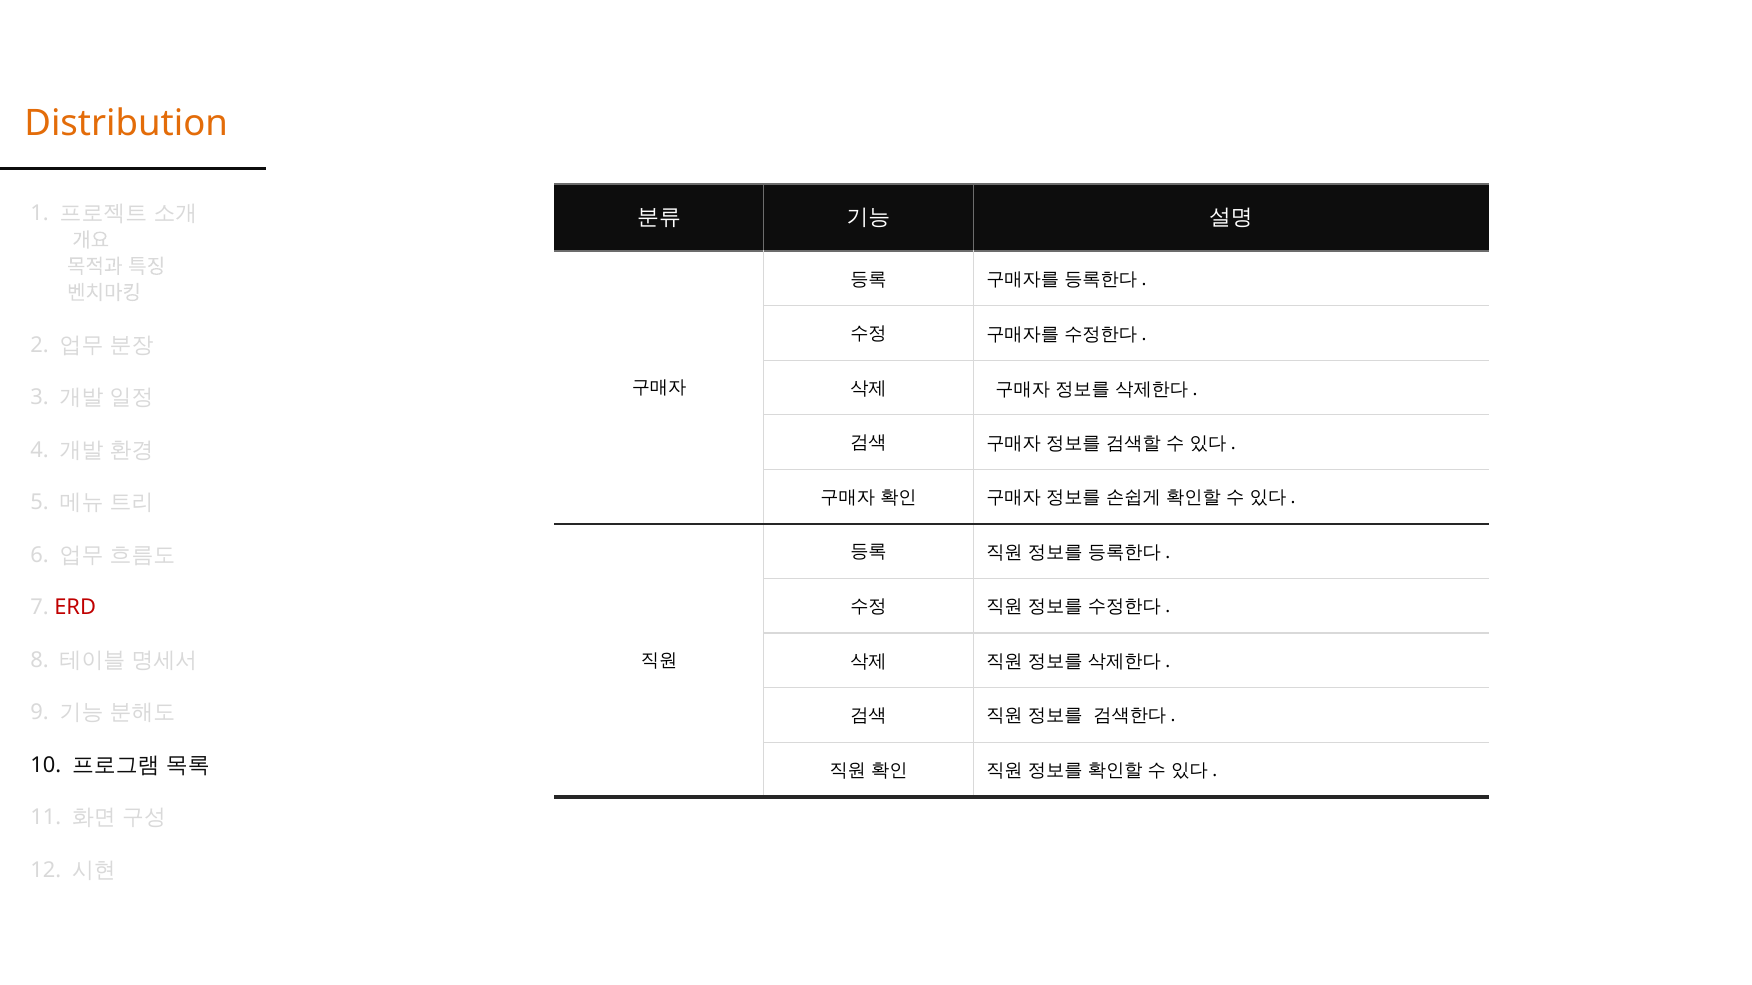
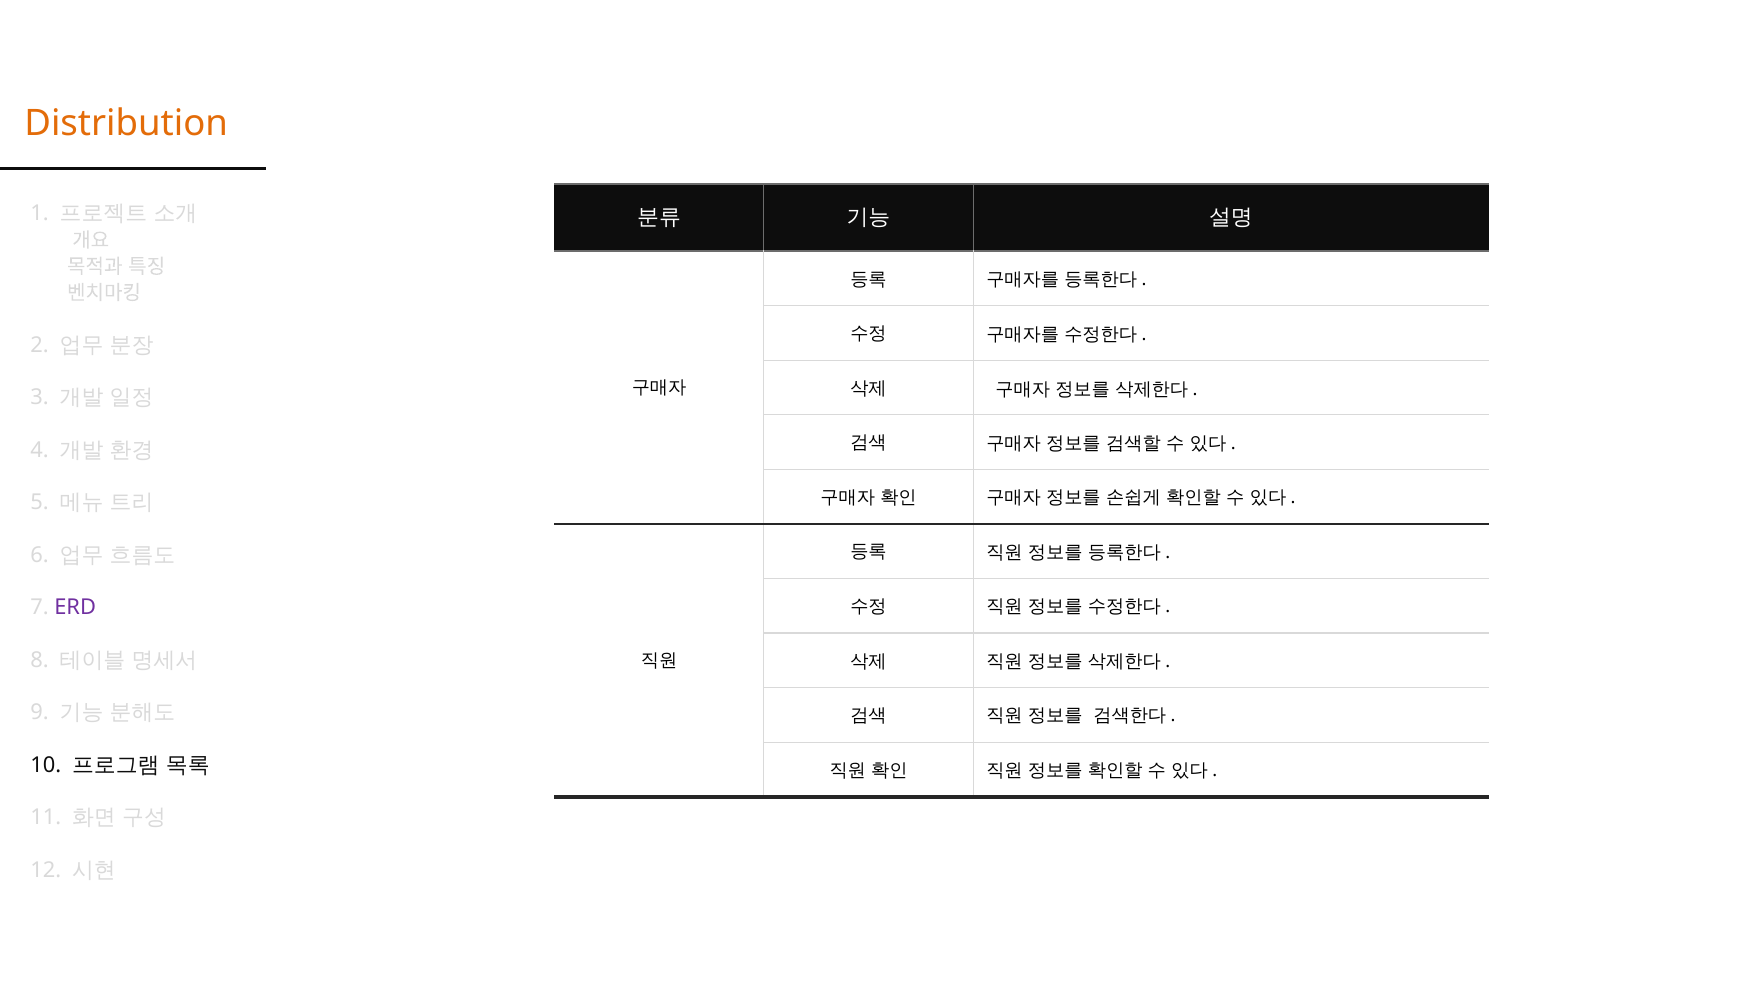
ERD colour: red -> purple
